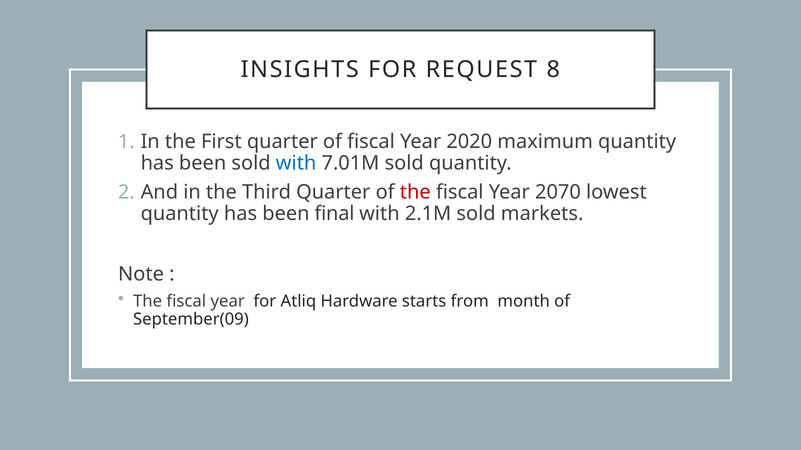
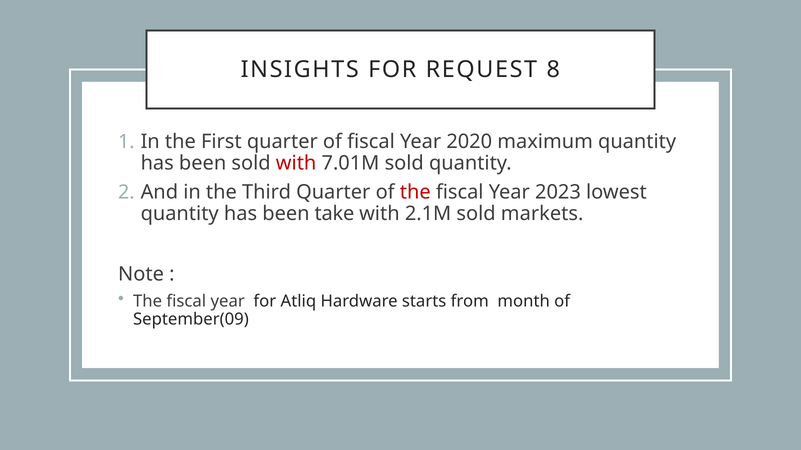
with at (296, 163) colour: blue -> red
2070: 2070 -> 2023
final: final -> take
